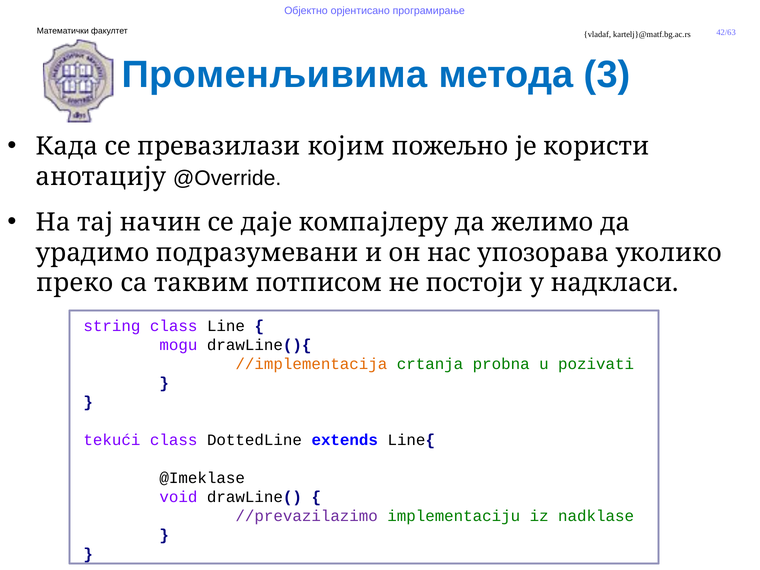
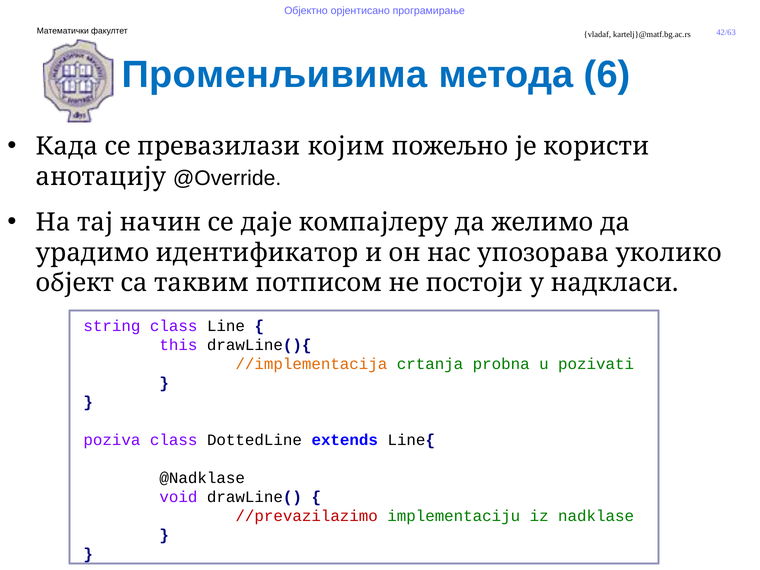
3: 3 -> 6
подразумевани: подразумевани -> идентификатор
преко: преко -> објект
mogu: mogu -> this
tekući: tekući -> poziva
@Imeklase: @Imeklase -> @Nadklase
//prevazilazimo colour: purple -> red
